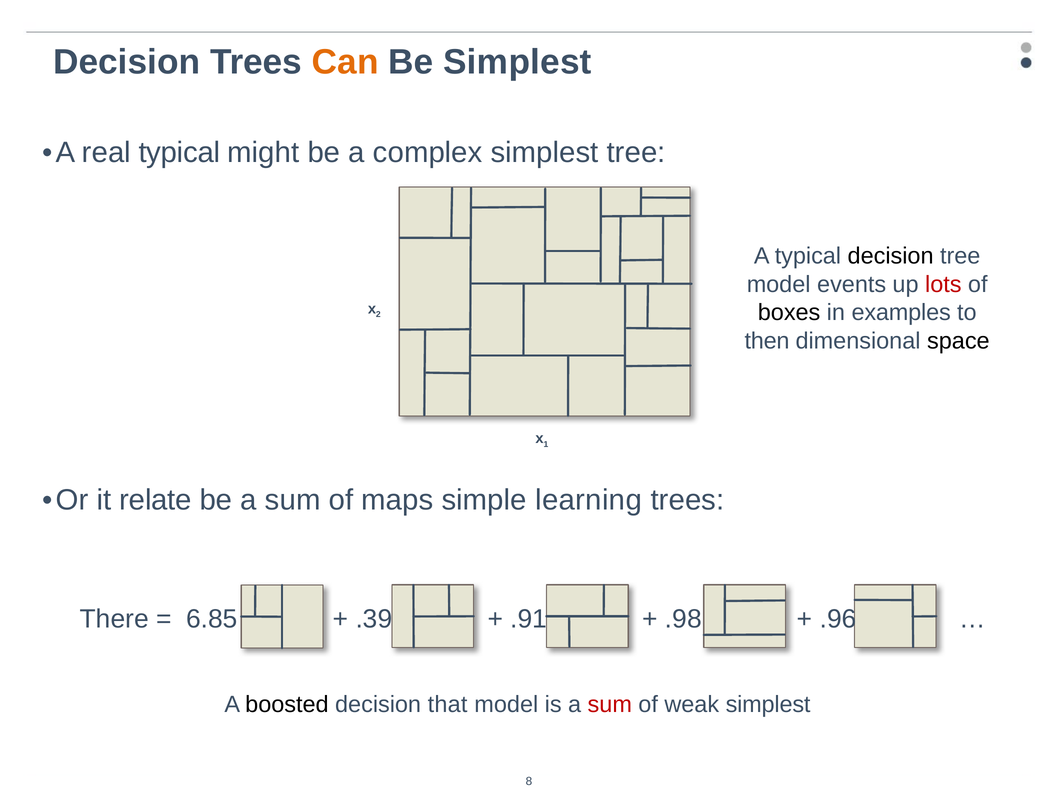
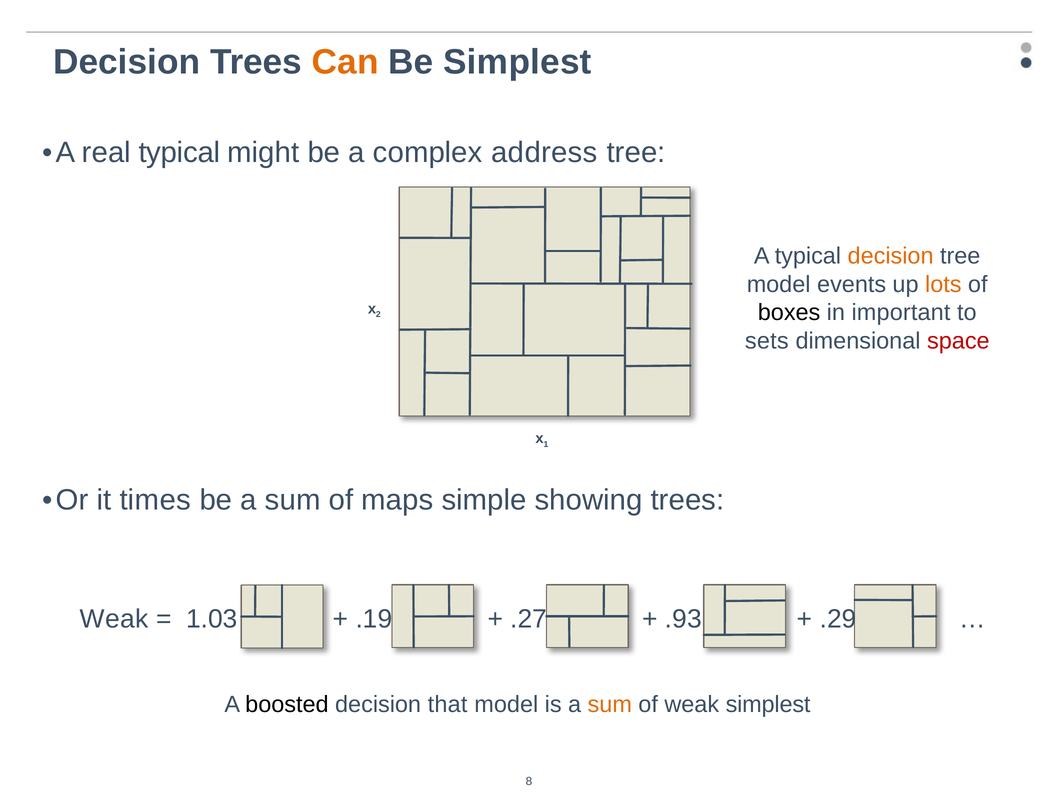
complex simplest: simplest -> address
decision at (891, 256) colour: black -> orange
lots colour: red -> orange
examples: examples -> important
then: then -> sets
space colour: black -> red
relate: relate -> times
learning: learning -> showing
There at (114, 620): There -> Weak
6.85: 6.85 -> 1.03
.39: .39 -> .19
.91: .91 -> .27
.98: .98 -> .93
.96: .96 -> .29
sum at (610, 705) colour: red -> orange
